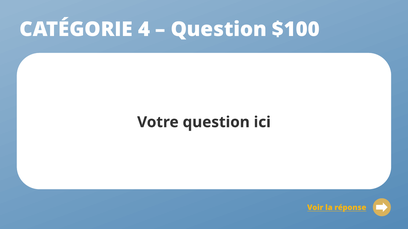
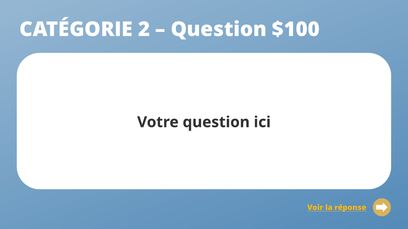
4: 4 -> 2
